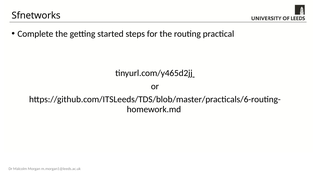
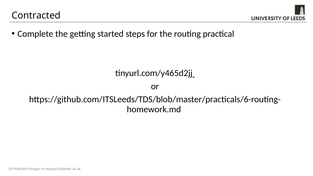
Sfnetworks: Sfnetworks -> Contracted
